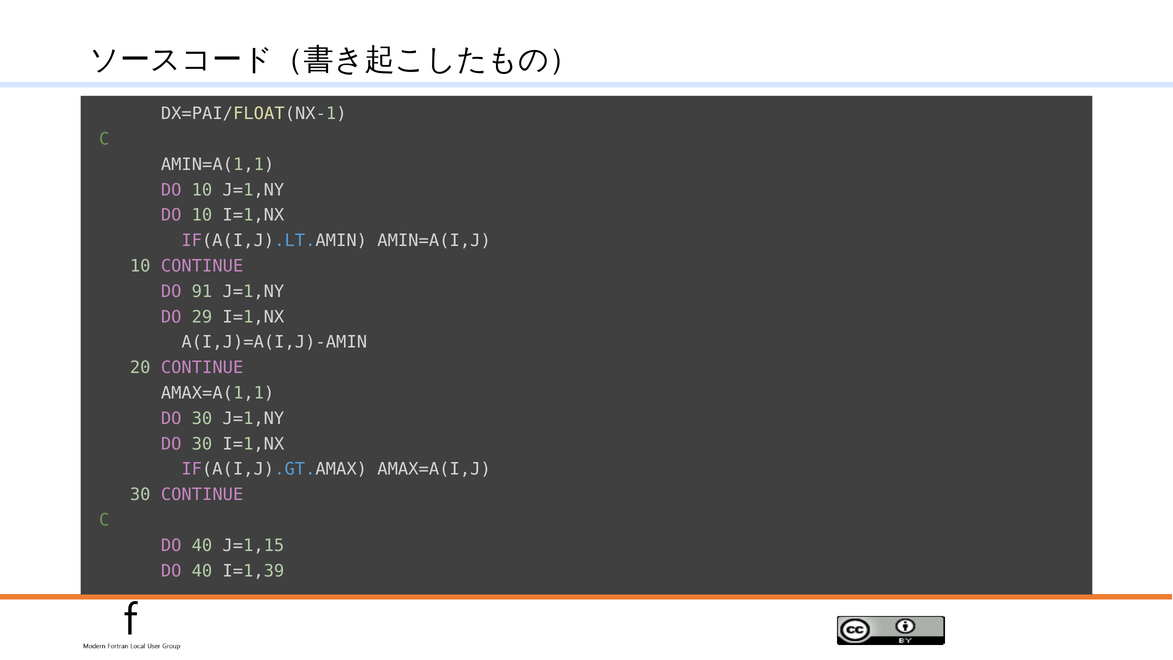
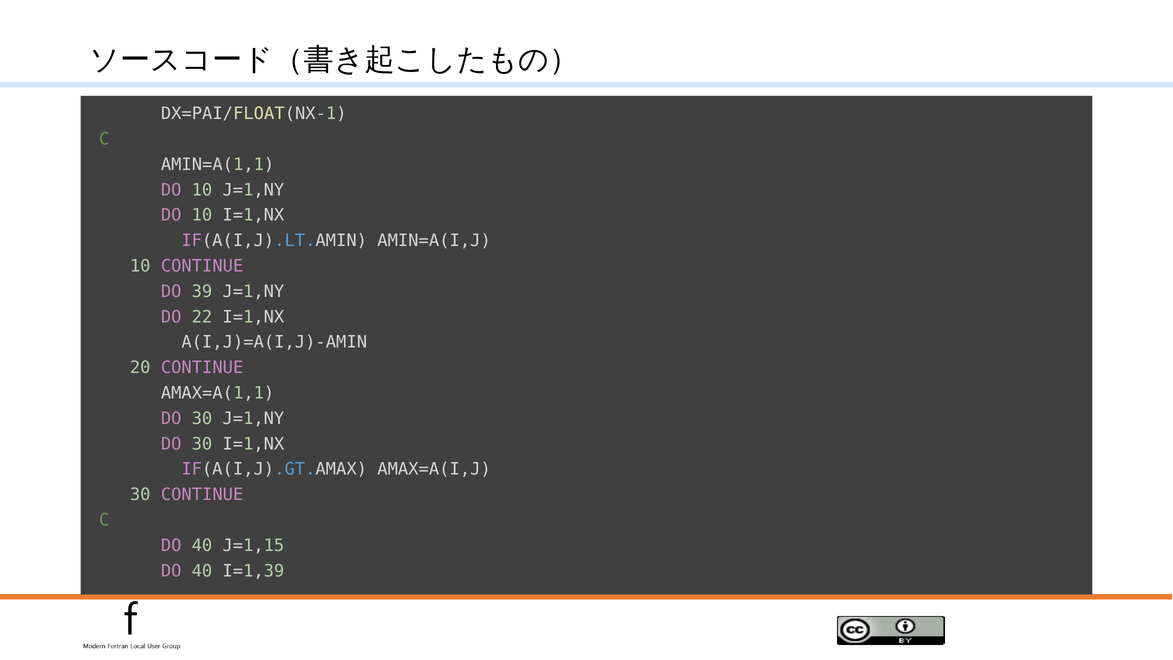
91: 91 -> 39
29: 29 -> 22
